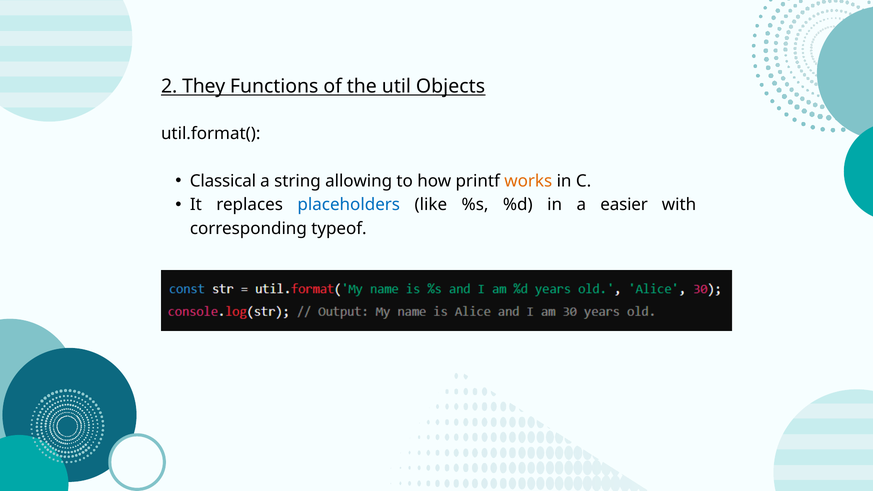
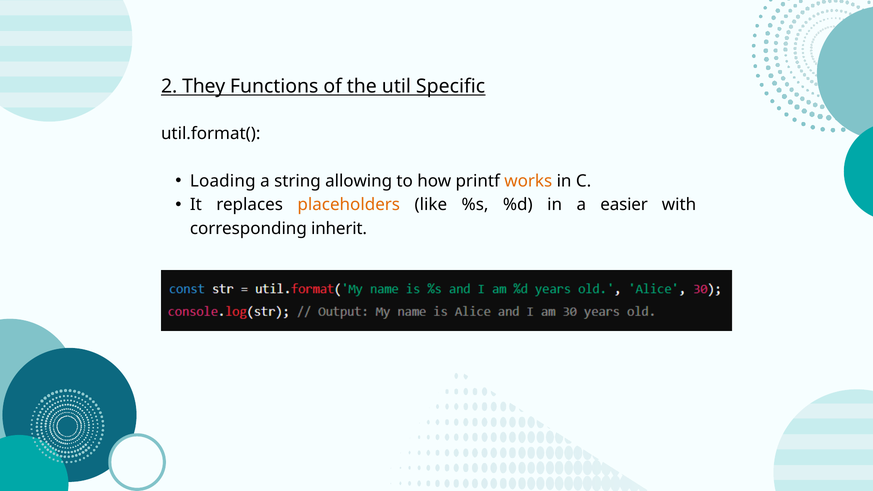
Objects: Objects -> Specific
Classical: Classical -> Loading
placeholders colour: blue -> orange
typeof: typeof -> inherit
